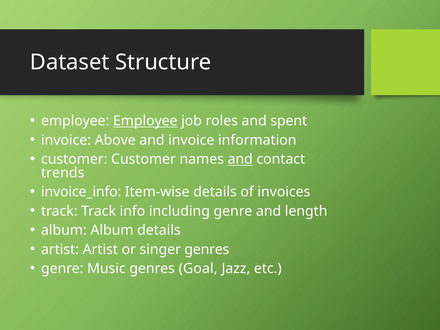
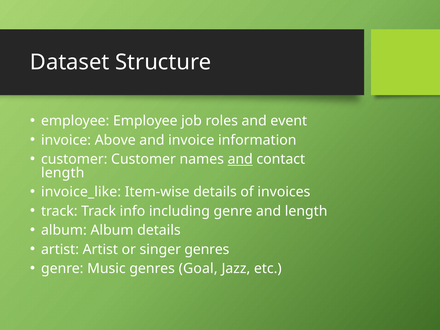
Employee at (145, 121) underline: present -> none
spent: spent -> event
trends at (63, 173): trends -> length
invoice_info: invoice_info -> invoice_like
